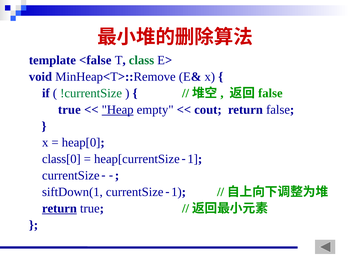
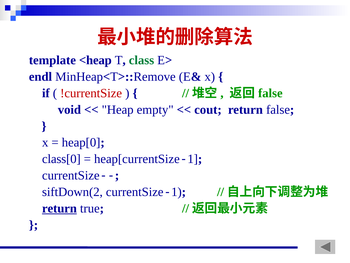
<false: <false -> <heap
void: void -> endl
!currentSize colour: green -> red
true at (69, 109): true -> void
Heap underline: present -> none
siftDown(1: siftDown(1 -> siftDown(2
